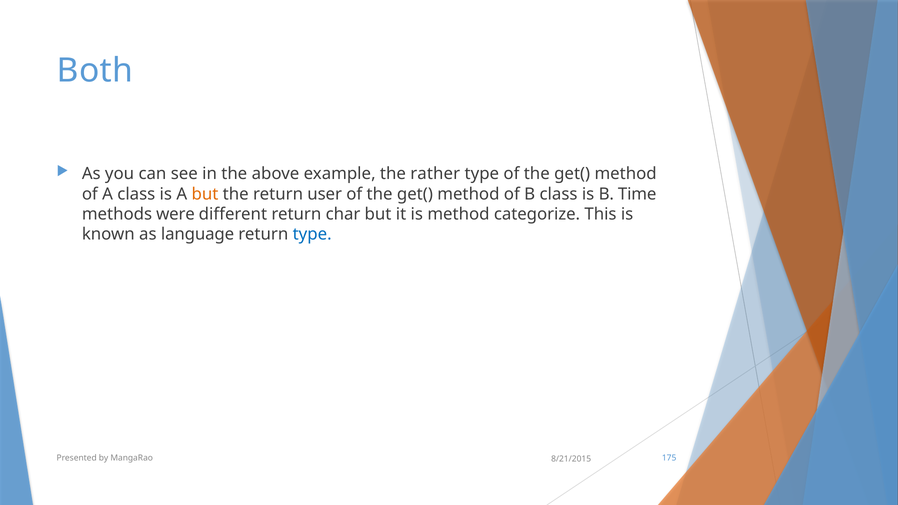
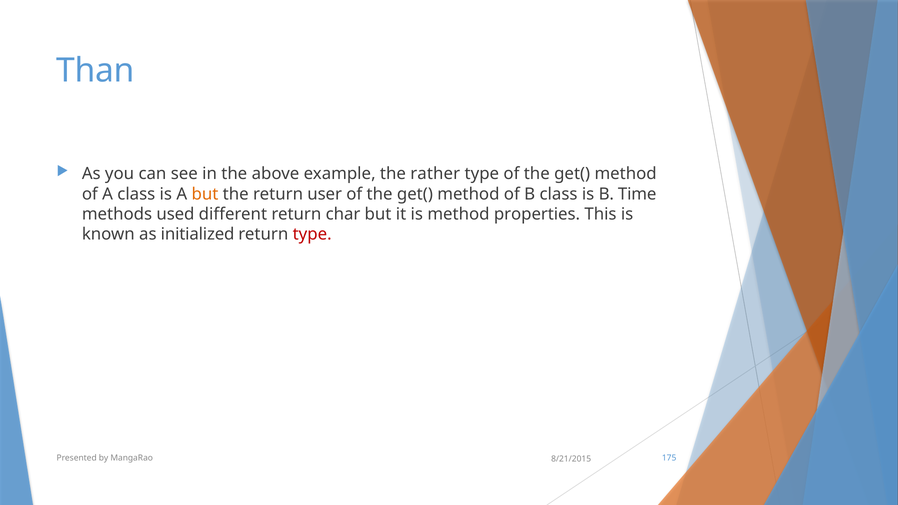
Both: Both -> Than
were: were -> used
categorize: categorize -> properties
language: language -> initialized
type at (312, 234) colour: blue -> red
